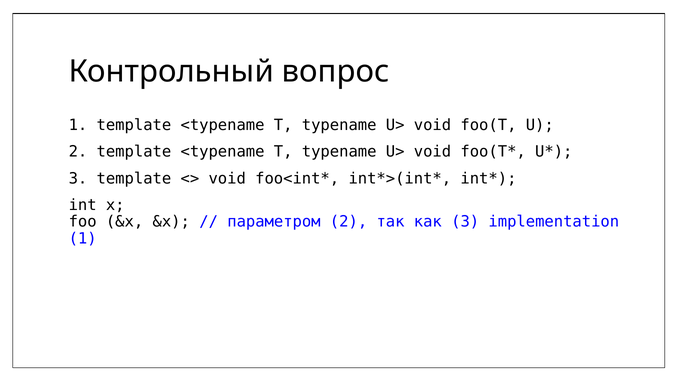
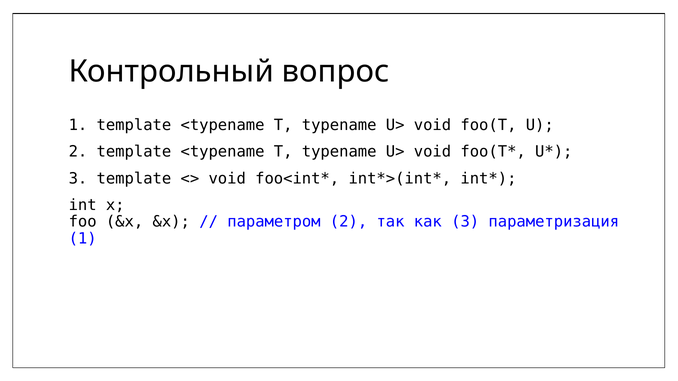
implementation: implementation -> параметризация
